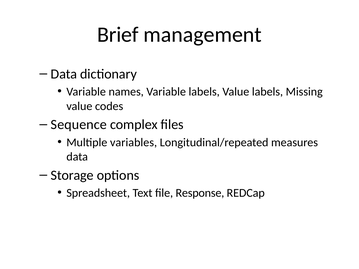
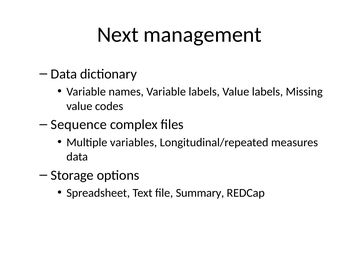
Brief: Brief -> Next
Response: Response -> Summary
